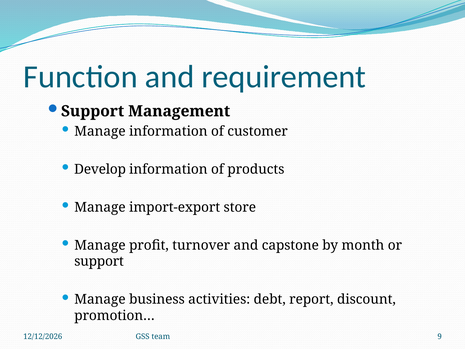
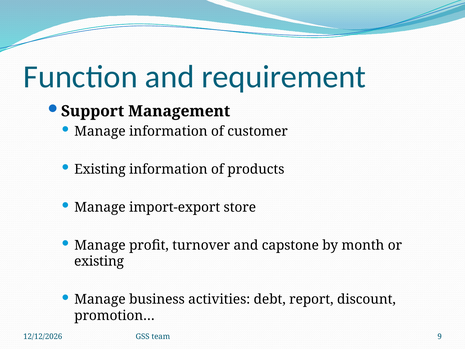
Develop at (100, 169): Develop -> Existing
support at (99, 261): support -> existing
